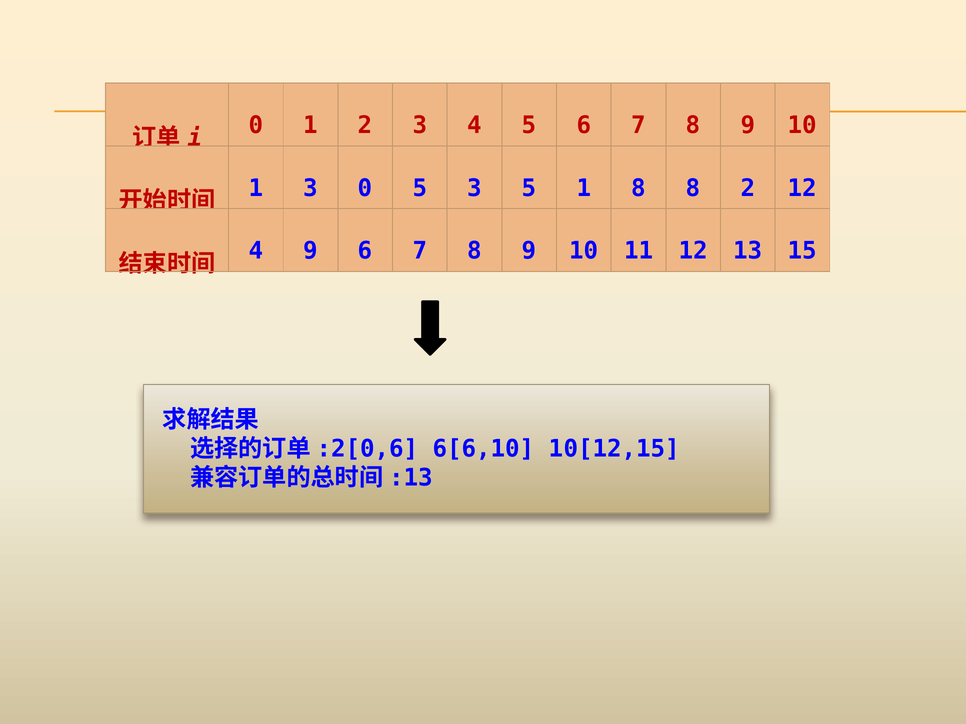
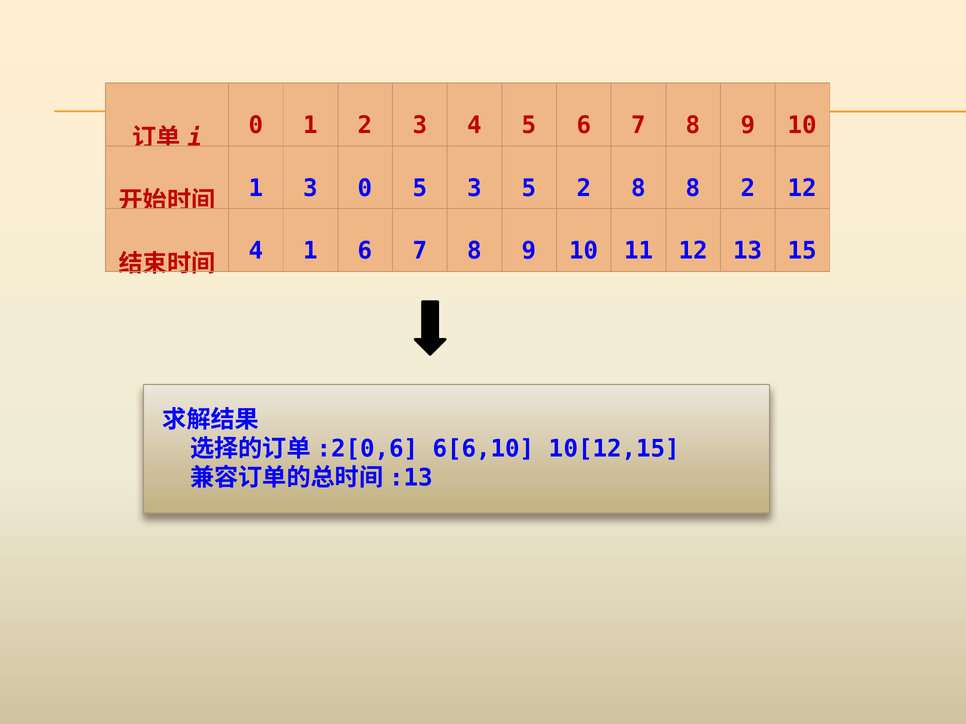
5 1: 1 -> 2
4 9: 9 -> 1
